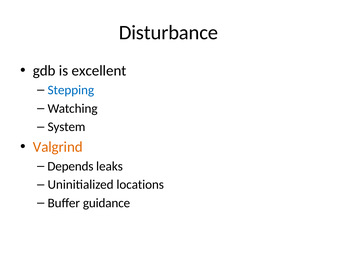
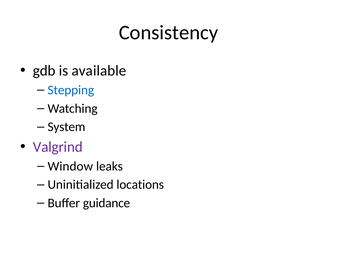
Disturbance: Disturbance -> Consistency
excellent: excellent -> available
Valgrind colour: orange -> purple
Depends: Depends -> Window
